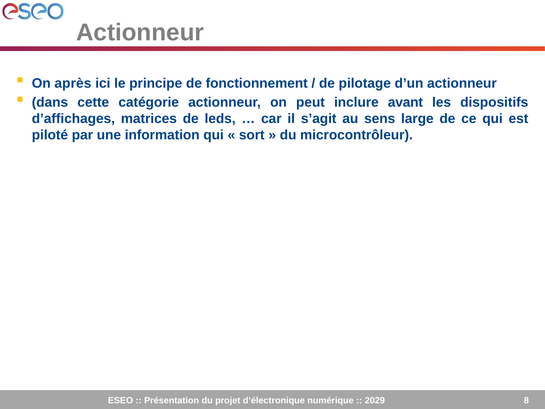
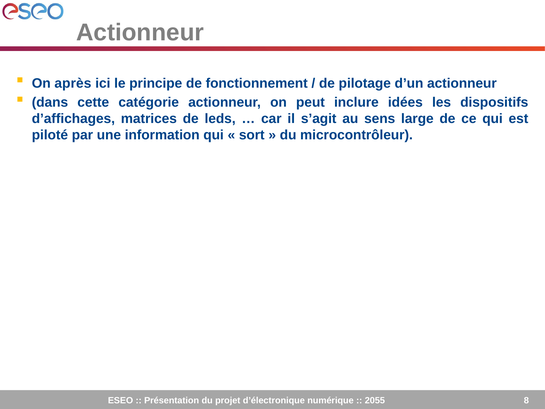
avant: avant -> idées
2029: 2029 -> 2055
